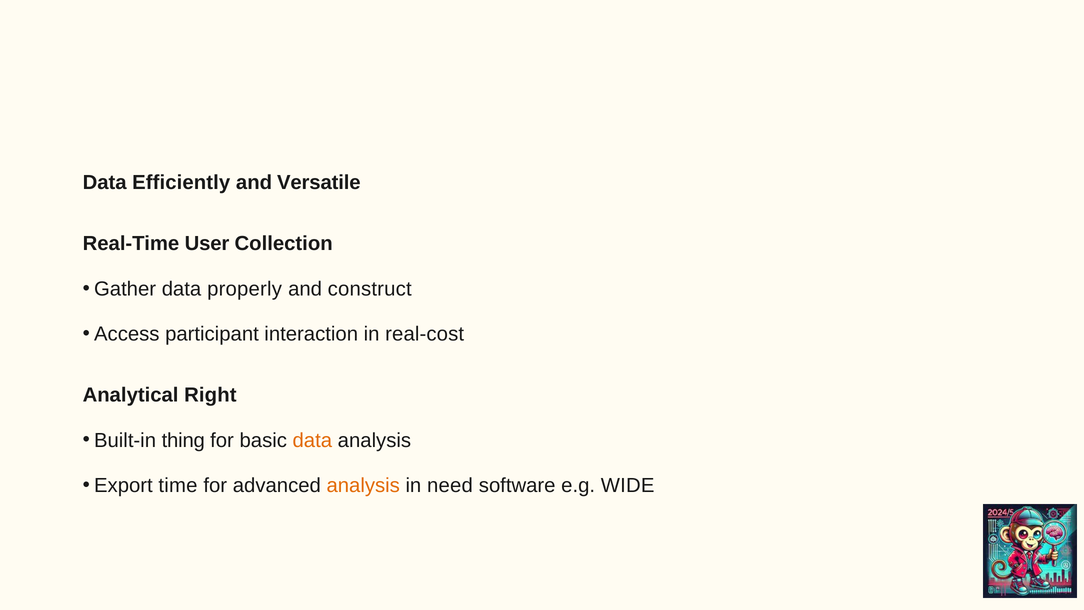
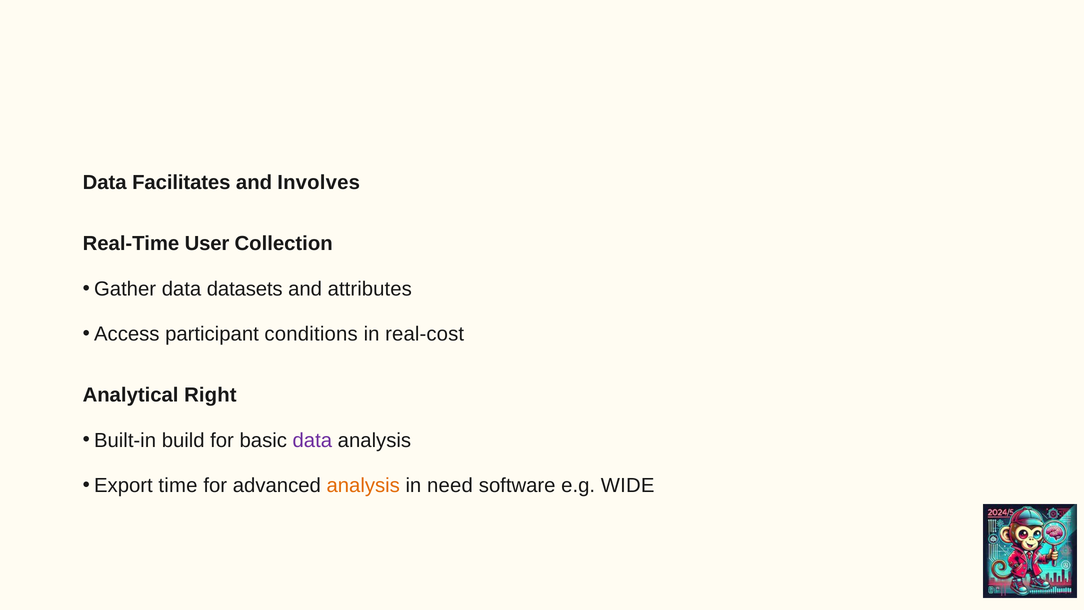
Efficiently: Efficiently -> Facilitates
Versatile: Versatile -> Involves
properly: properly -> datasets
construct: construct -> attributes
interaction: interaction -> conditions
thing: thing -> build
data at (312, 440) colour: orange -> purple
